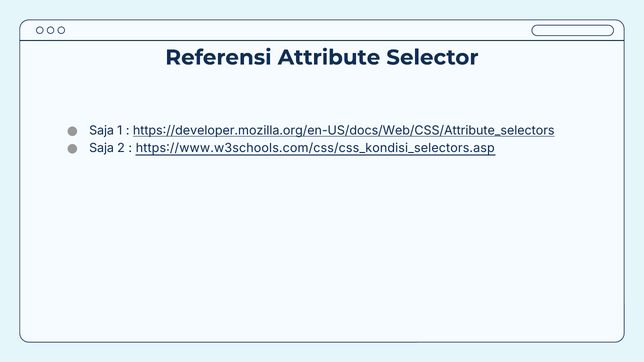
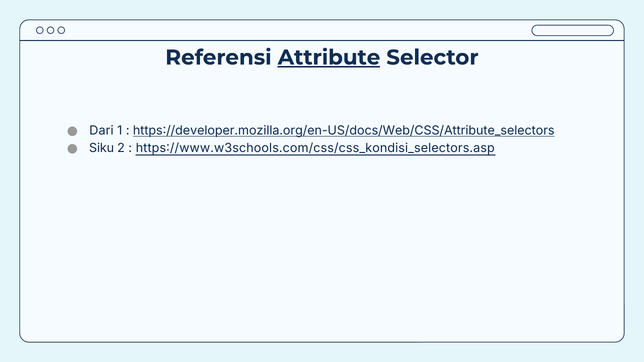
Attribute underline: none -> present
Saja at (102, 131): Saja -> Dari
Saja at (102, 148): Saja -> Siku
